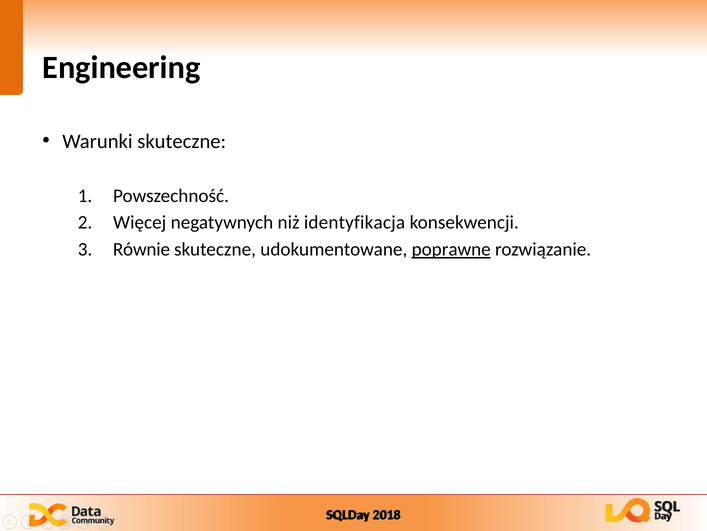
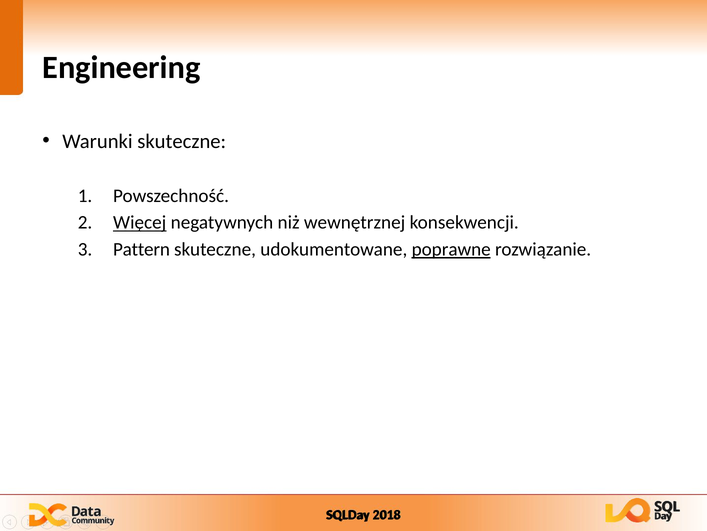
Więcej underline: none -> present
identyfikacja: identyfikacja -> wewnętrznej
Równie: Równie -> Pattern
